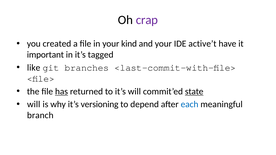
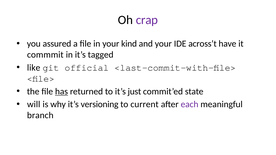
created: created -> assured
active’t: active’t -> across’t
important: important -> commmit
branches: branches -> official
it’s will: will -> just
state underline: present -> none
depend: depend -> current
each colour: blue -> purple
